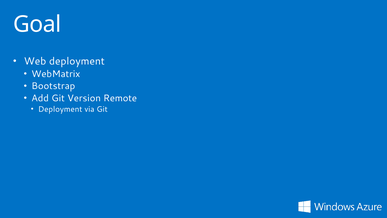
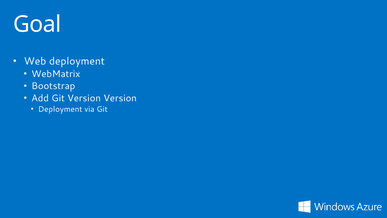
Version Remote: Remote -> Version
